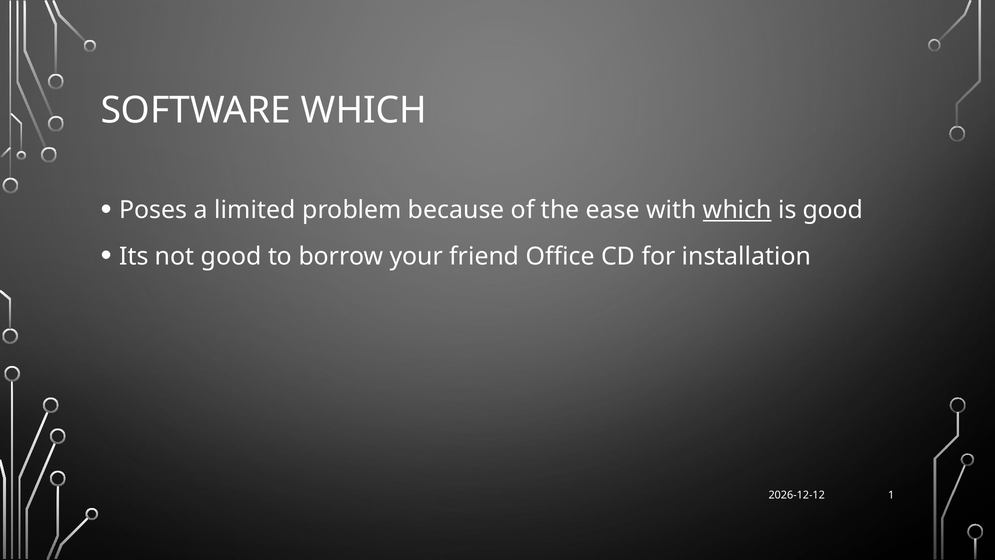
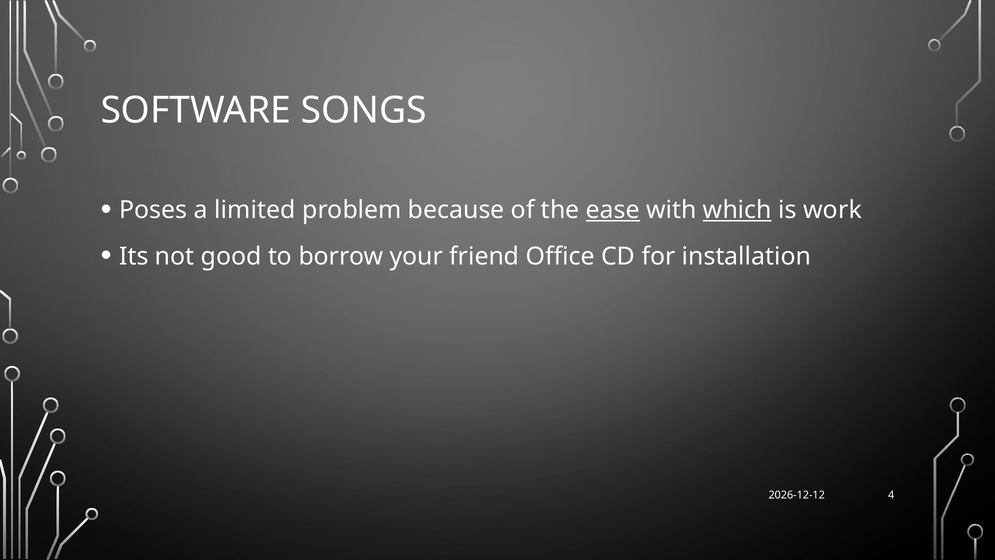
SOFTWARE WHICH: WHICH -> SONGS
ease underline: none -> present
is good: good -> work
1: 1 -> 4
